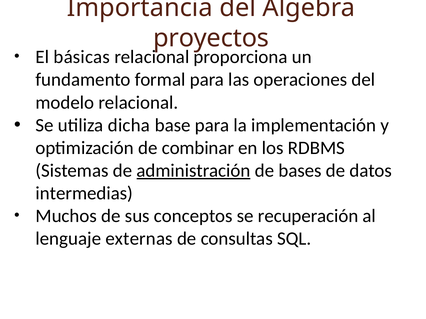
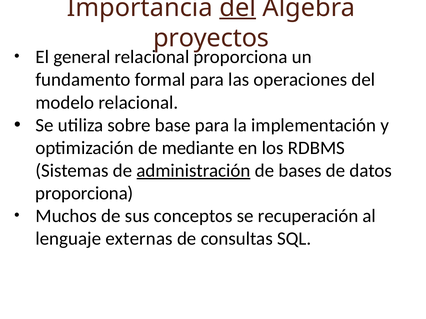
del at (238, 8) underline: none -> present
básicas: básicas -> general
dicha: dicha -> sobre
combinar: combinar -> mediante
intermedias at (84, 194): intermedias -> proporciona
